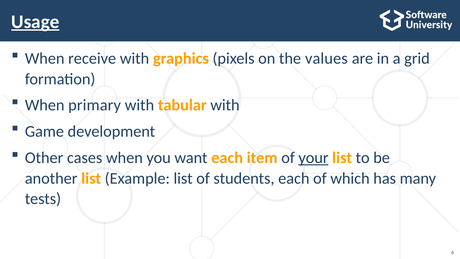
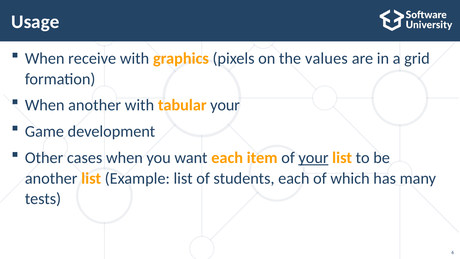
Usage underline: present -> none
When primary: primary -> another
tabular with: with -> your
